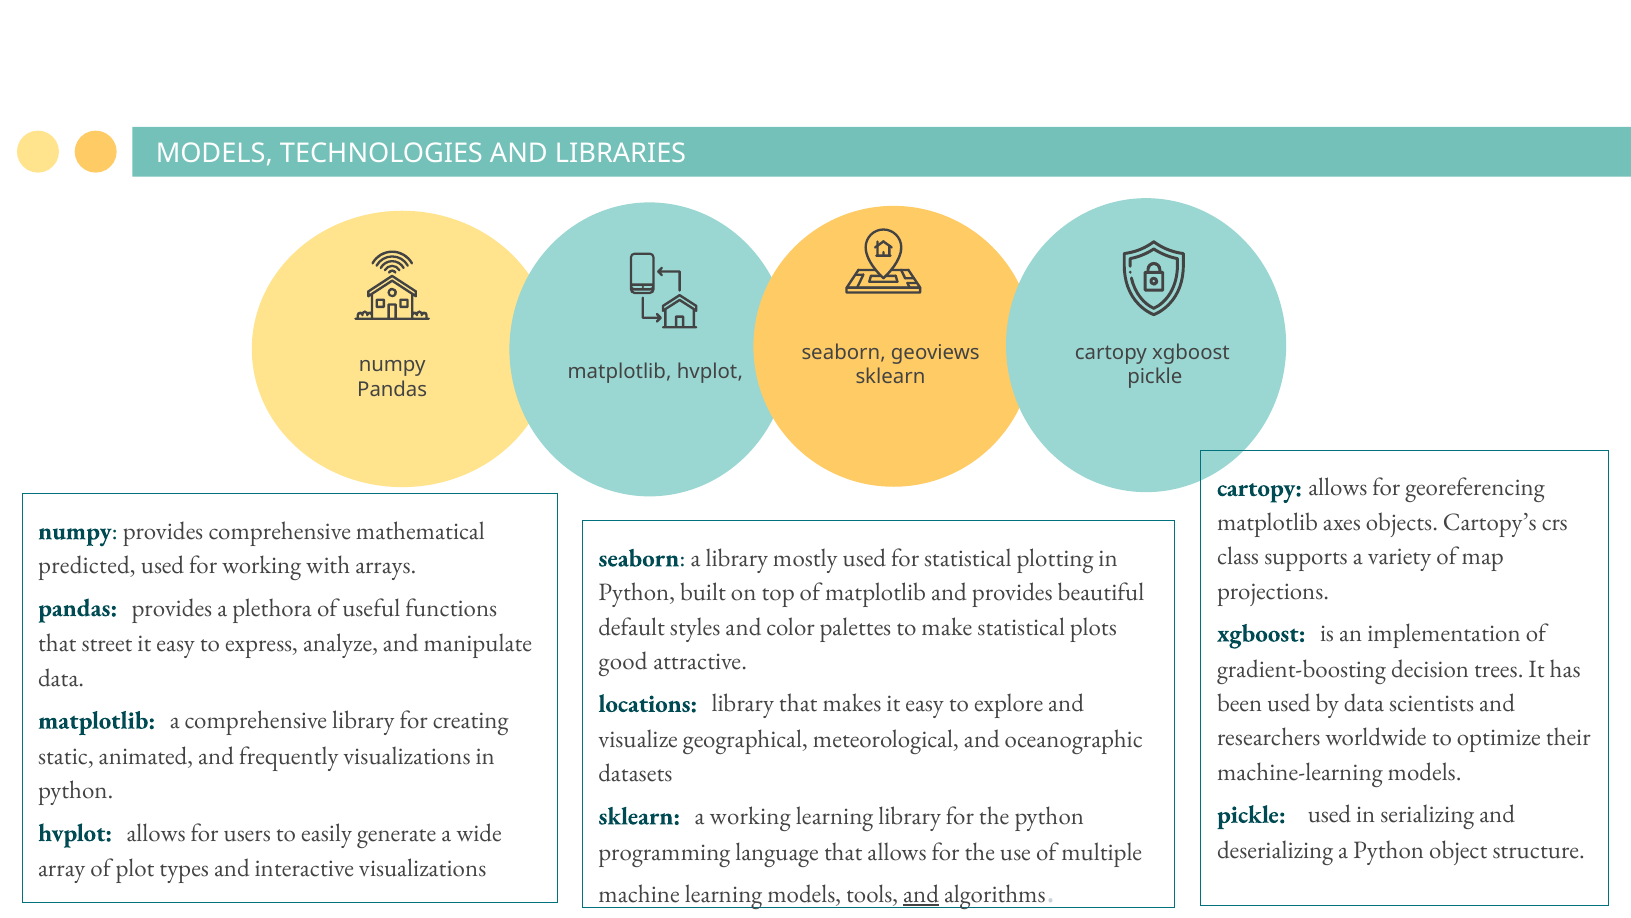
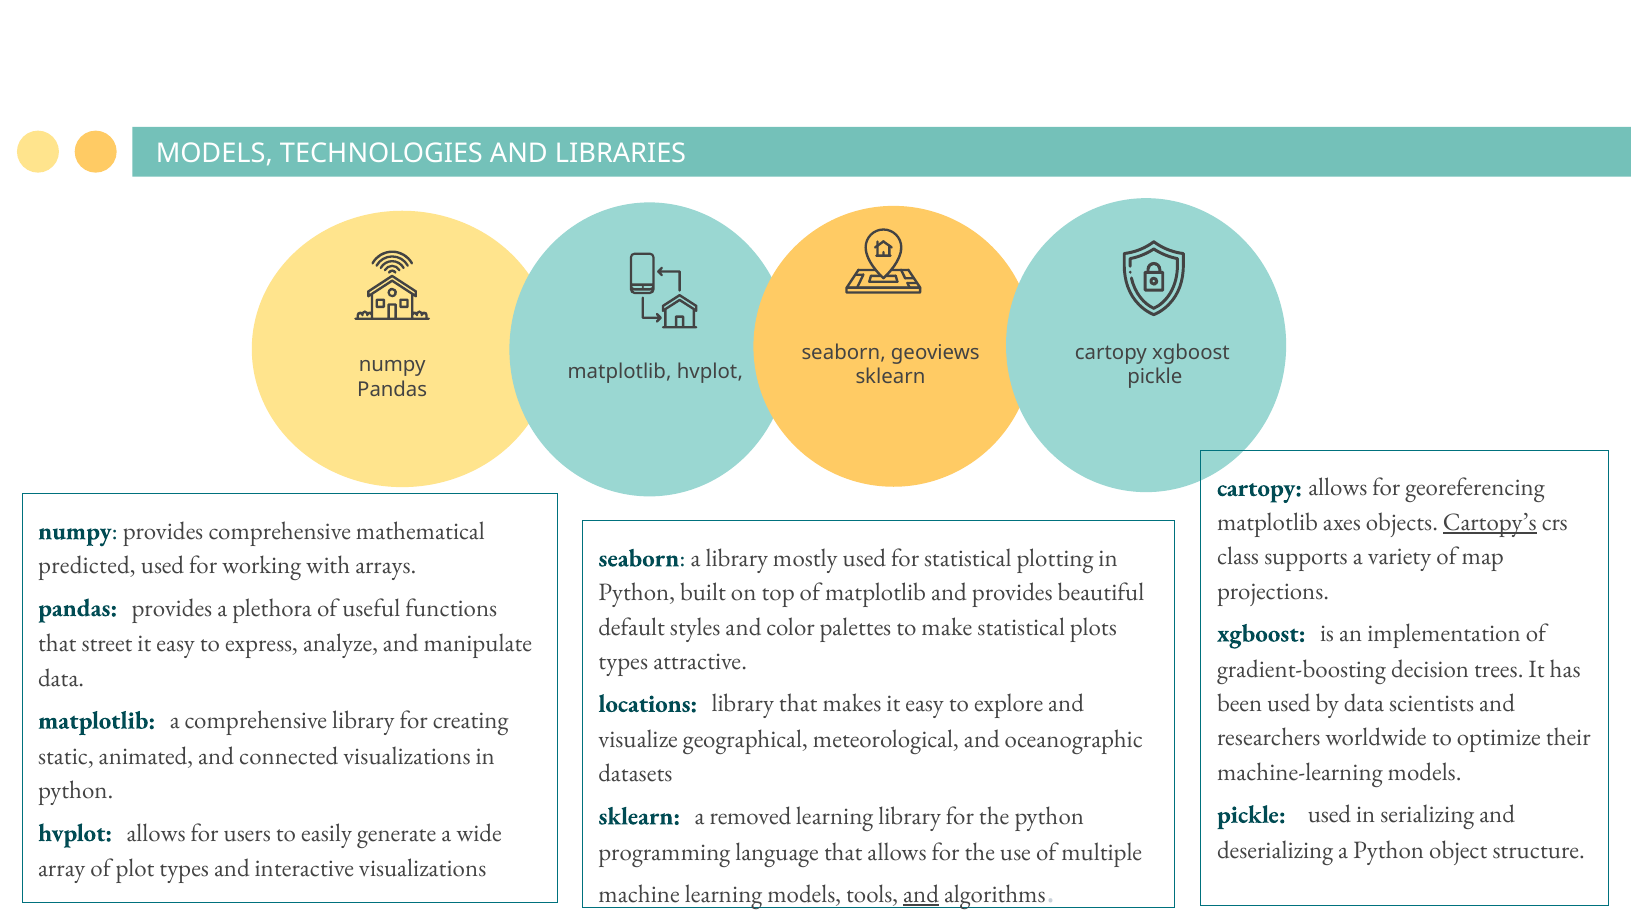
Cartopy’s underline: none -> present
good at (623, 661): good -> types
frequently: frequently -> connected
a working: working -> removed
